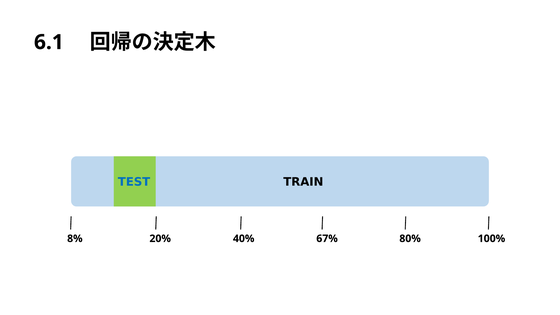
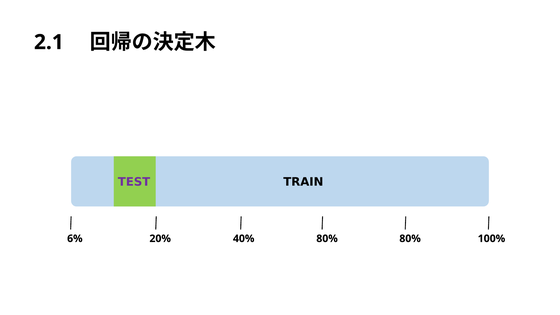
6.1: 6.1 -> 2.1
TEST colour: blue -> purple
8%: 8% -> 6%
40% 67%: 67% -> 80%
